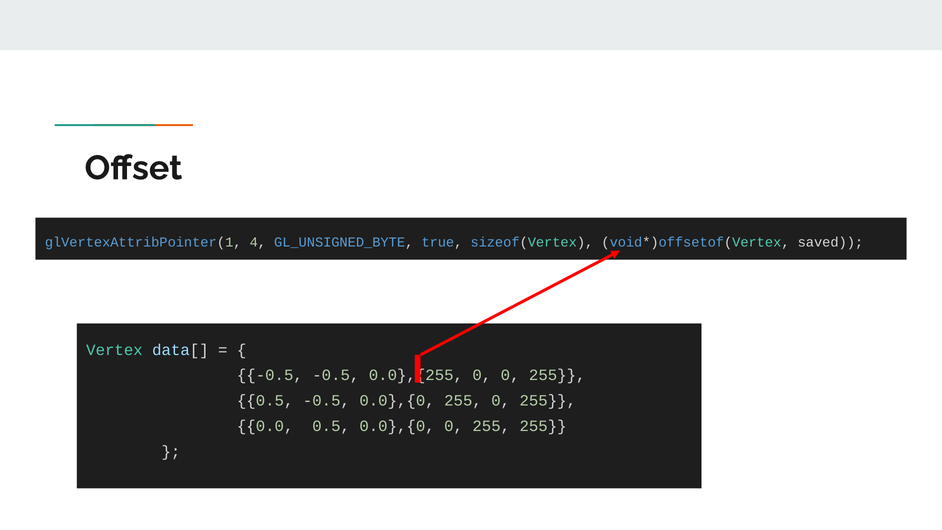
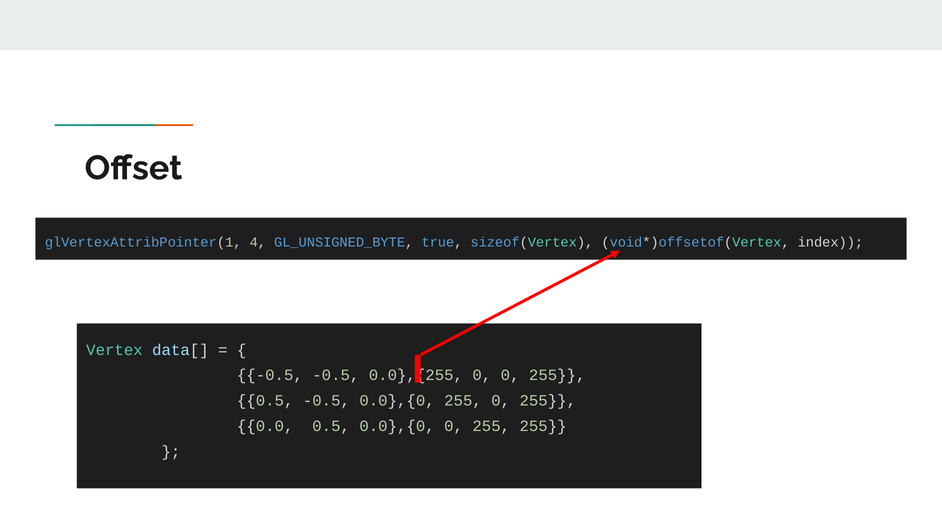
saved: saved -> index
